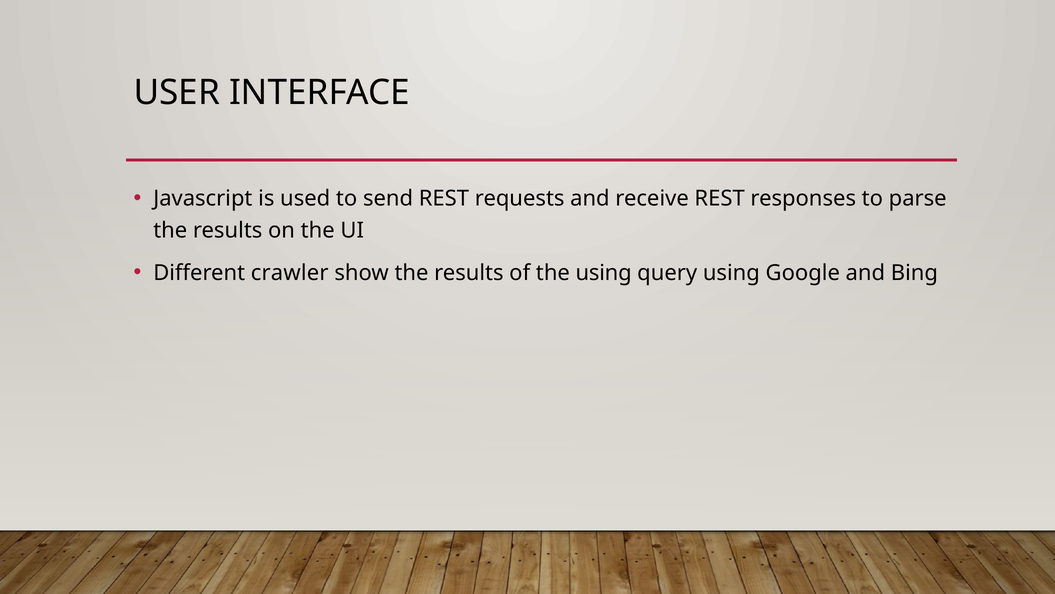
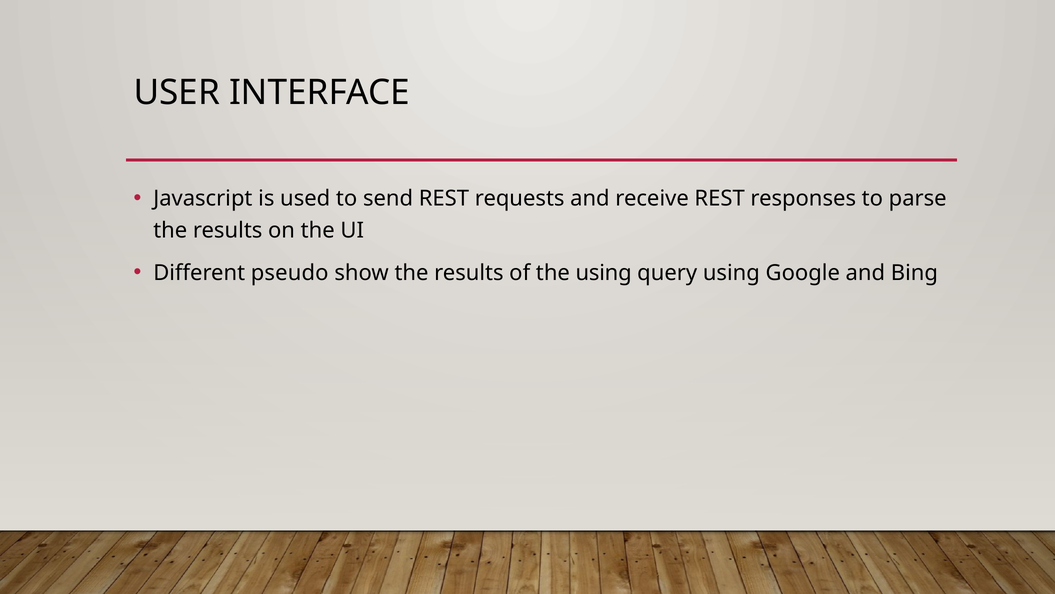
crawler: crawler -> pseudo
